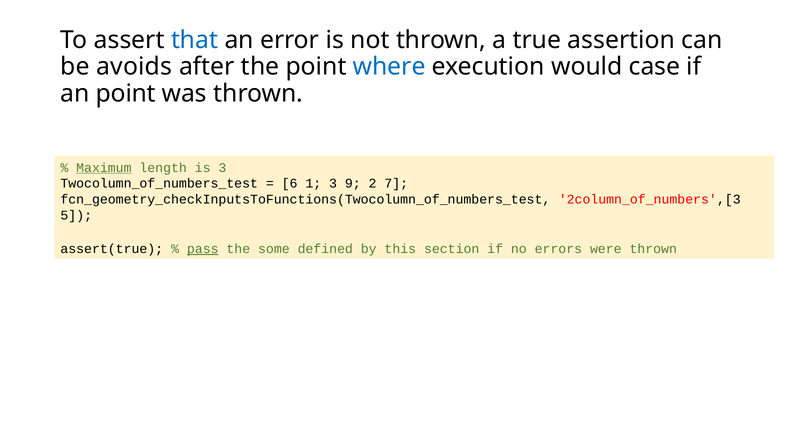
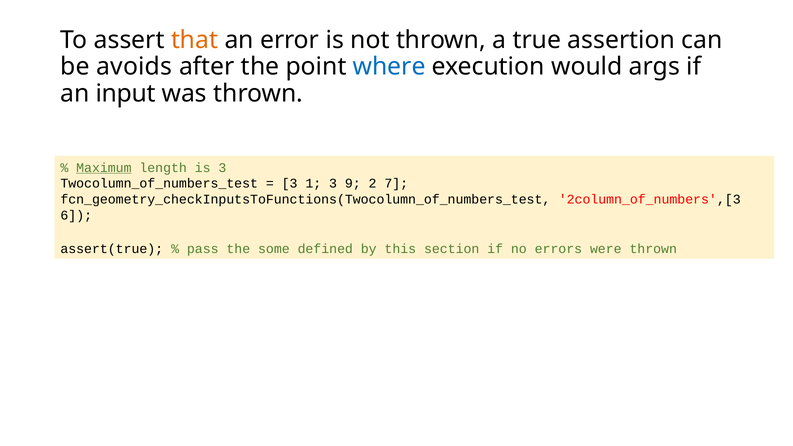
that colour: blue -> orange
case: case -> args
an point: point -> input
6 at (290, 184): 6 -> 3
5: 5 -> 6
pass underline: present -> none
